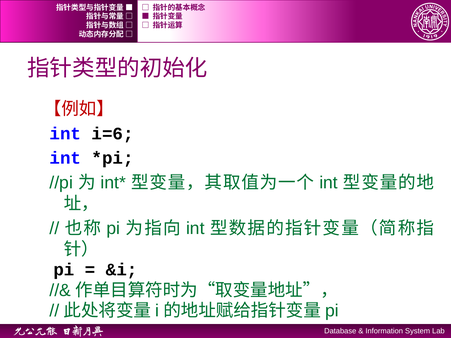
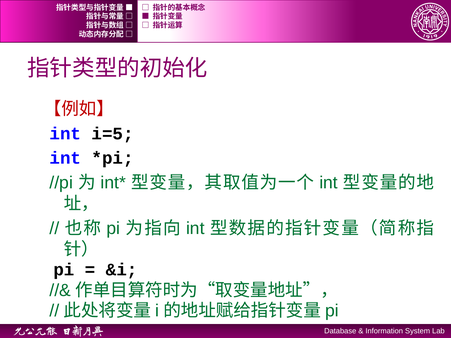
i=6: i=6 -> i=5
